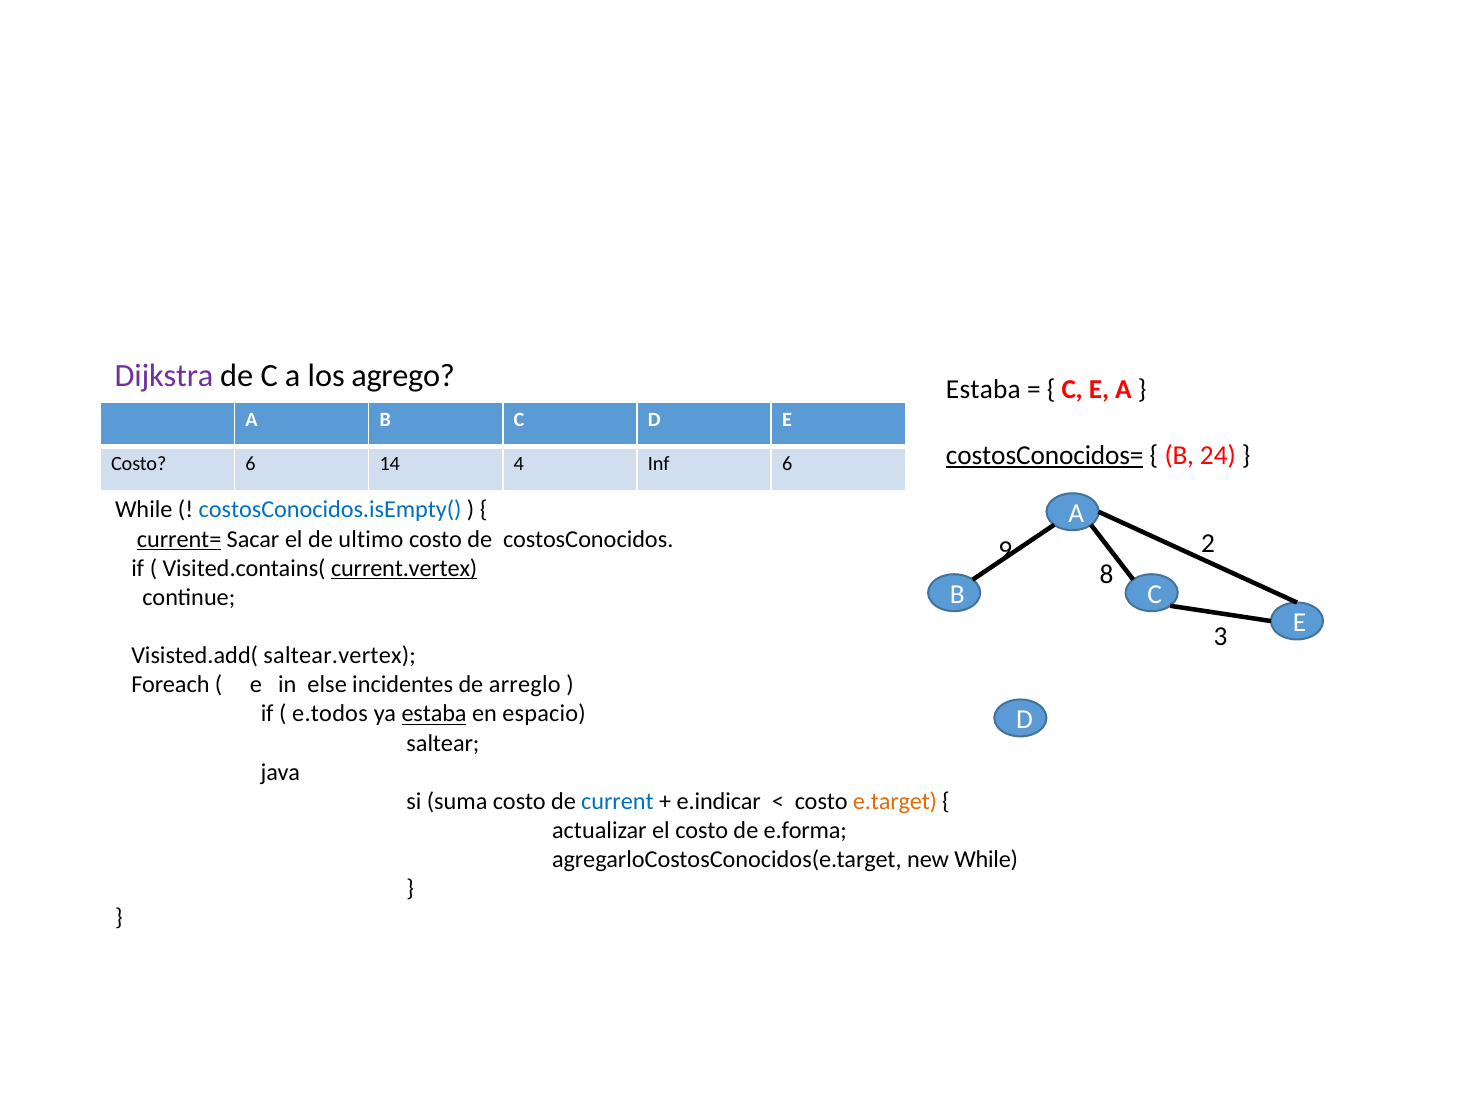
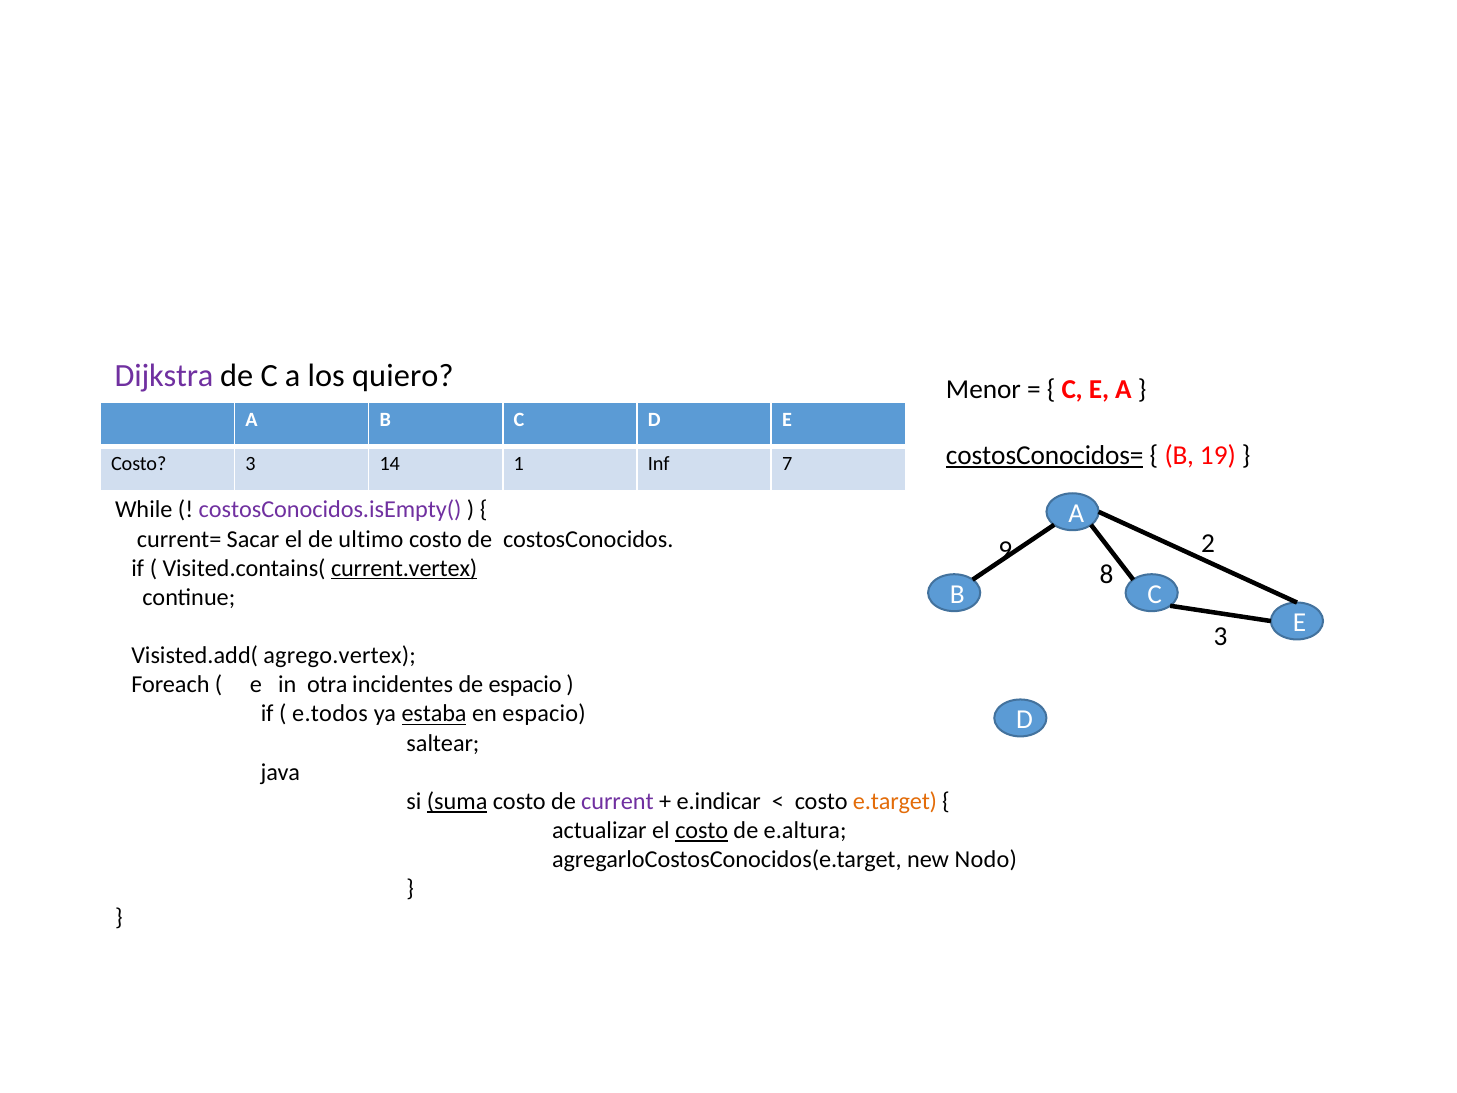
agrego: agrego -> quiero
Estaba at (983, 390): Estaba -> Menor
24: 24 -> 19
Costo 6: 6 -> 3
4: 4 -> 1
Inf 6: 6 -> 7
costosConocidos.isEmpty( colour: blue -> purple
current= underline: present -> none
saltear.vertex: saltear.vertex -> agrego.vertex
else: else -> otra
de arreglo: arreglo -> espacio
suma underline: none -> present
current colour: blue -> purple
costo at (702, 830) underline: none -> present
e.forma: e.forma -> e.altura
new While: While -> Nodo
